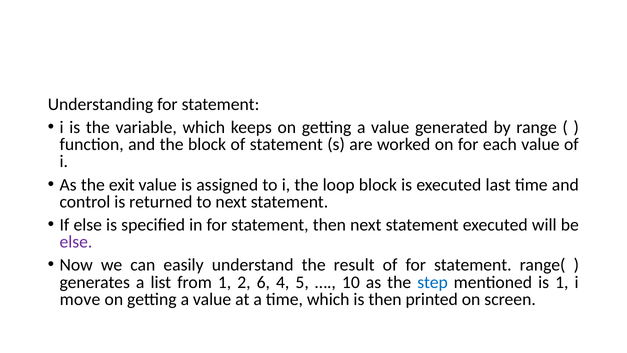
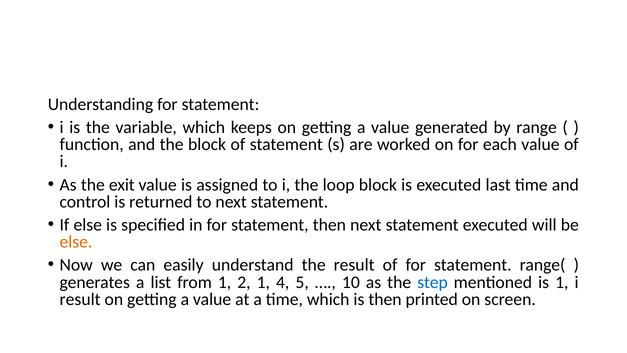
else at (76, 242) colour: purple -> orange
2 6: 6 -> 1
move at (80, 299): move -> result
